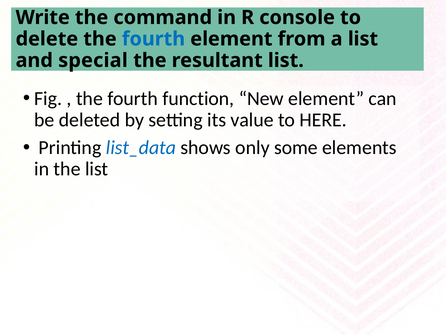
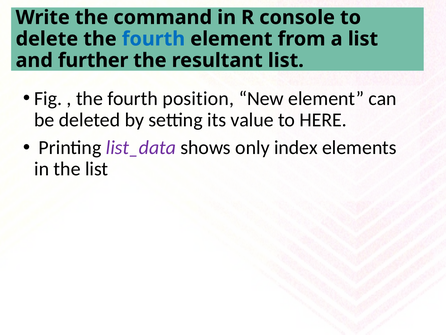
special: special -> further
function: function -> position
list_data colour: blue -> purple
some: some -> index
